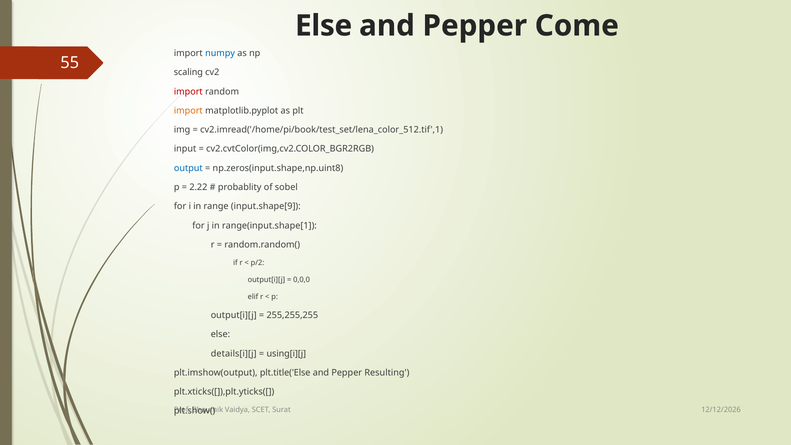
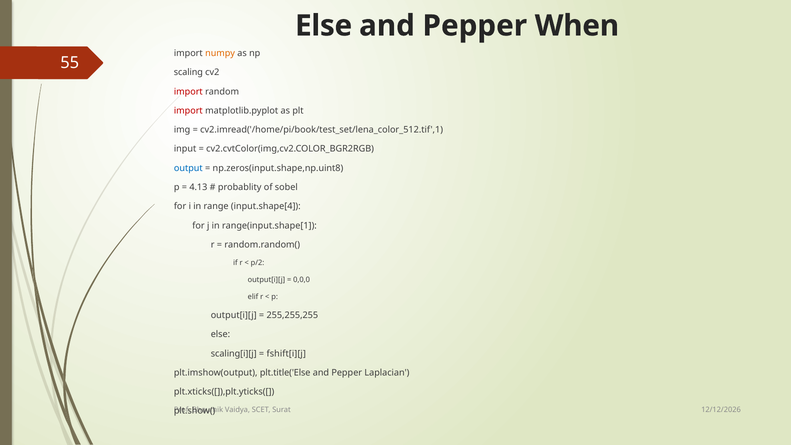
Come: Come -> When
numpy colour: blue -> orange
import at (188, 111) colour: orange -> red
2.22: 2.22 -> 4.13
input.shape[9: input.shape[9 -> input.shape[4
details[i][j: details[i][j -> scaling[i][j
using[i][j: using[i][j -> fshift[i][j
Resulting: Resulting -> Laplacian
